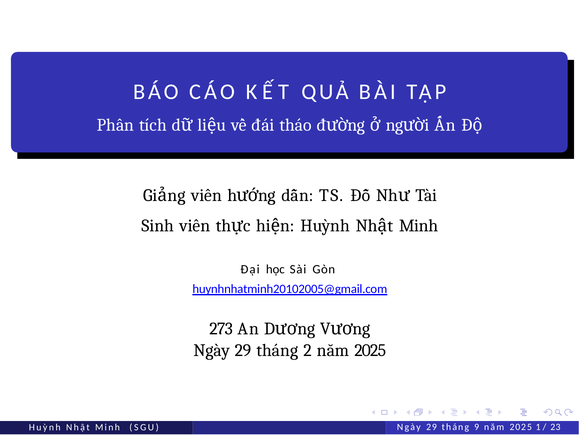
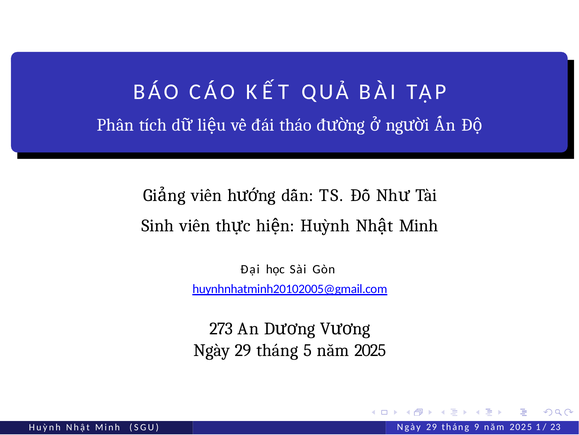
2: 2 -> 5
